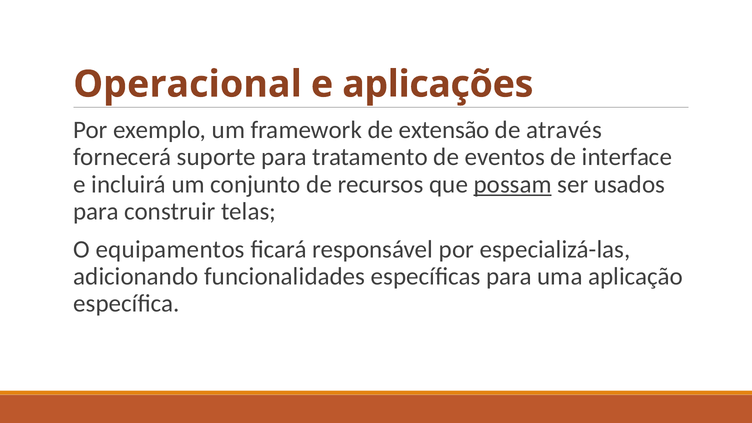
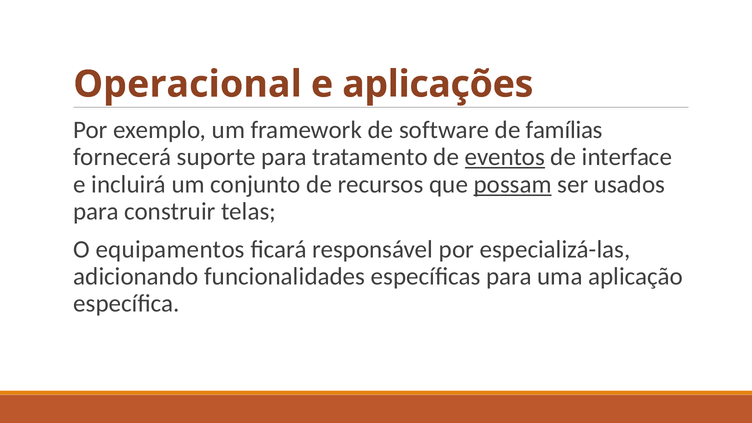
extensão: extensão -> software
através: através -> famílias
eventos underline: none -> present
